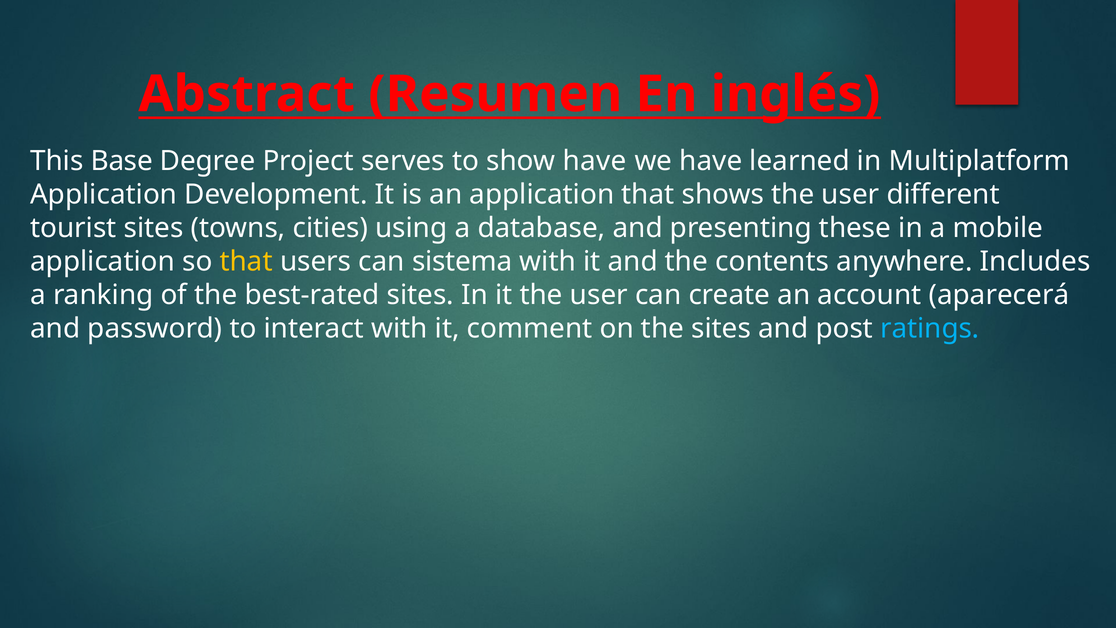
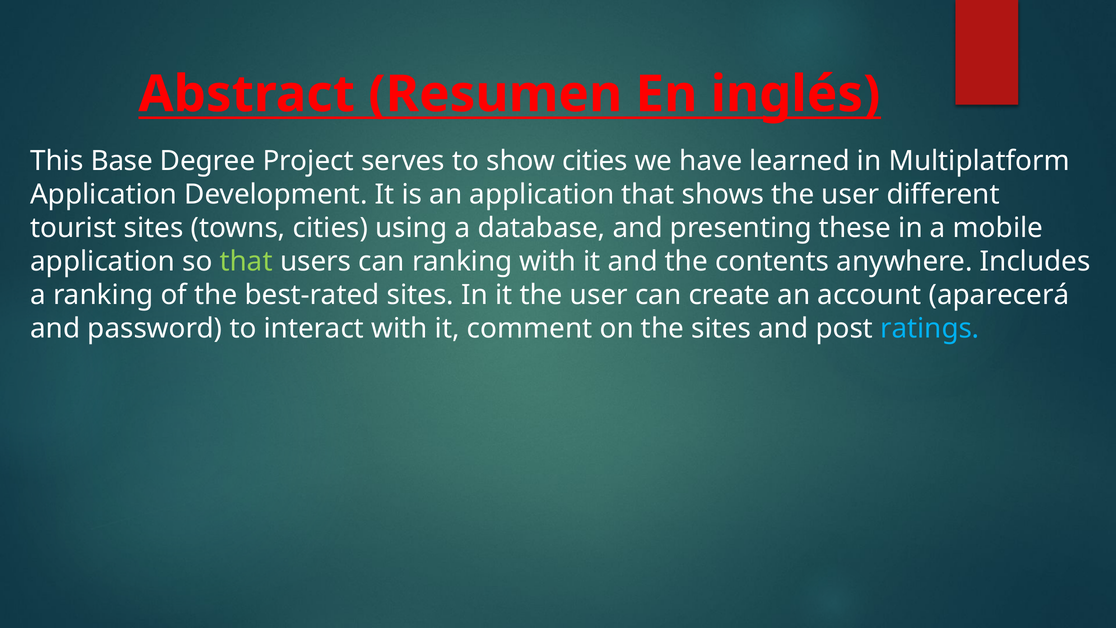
show have: have -> cities
that at (246, 262) colour: yellow -> light green
can sistema: sistema -> ranking
